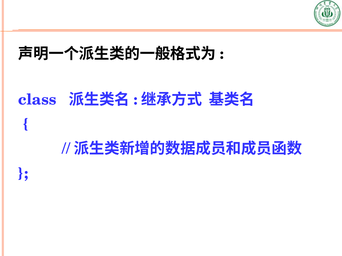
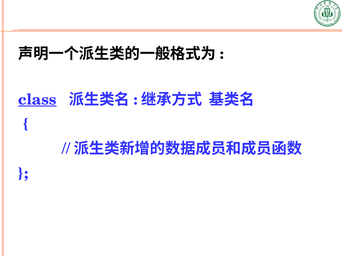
class underline: none -> present
